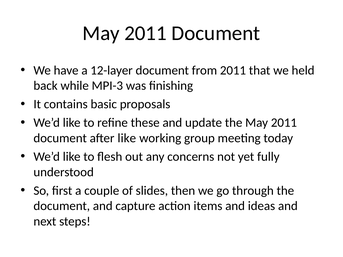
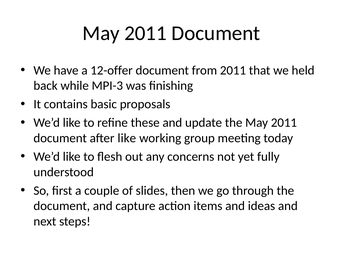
12-layer: 12-layer -> 12-offer
